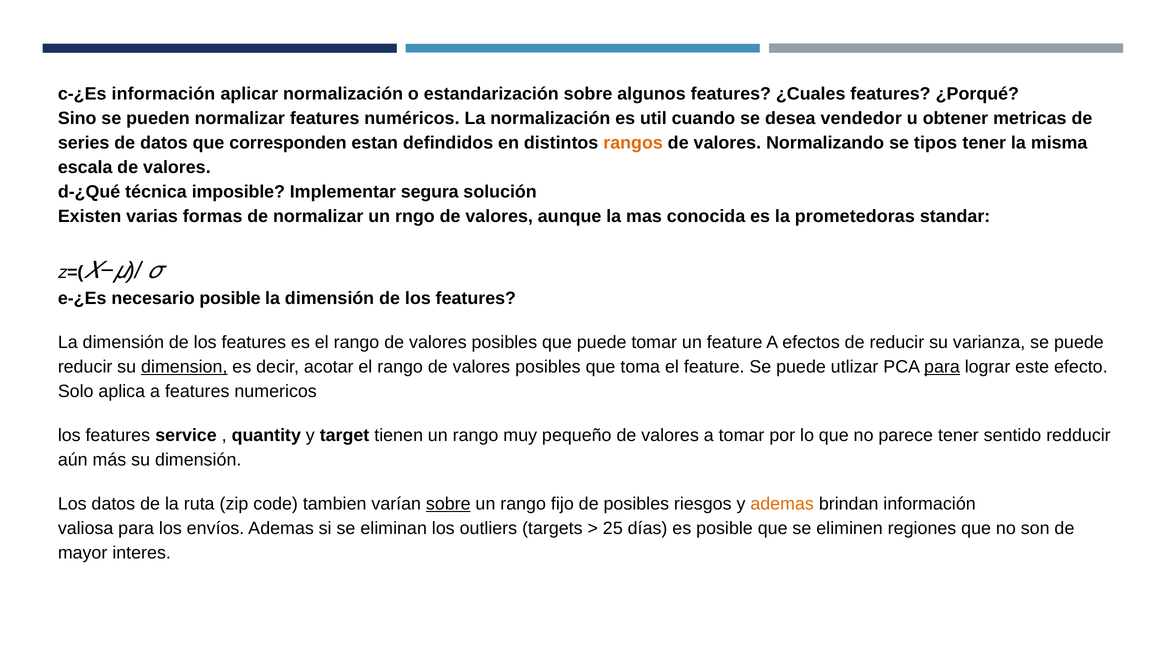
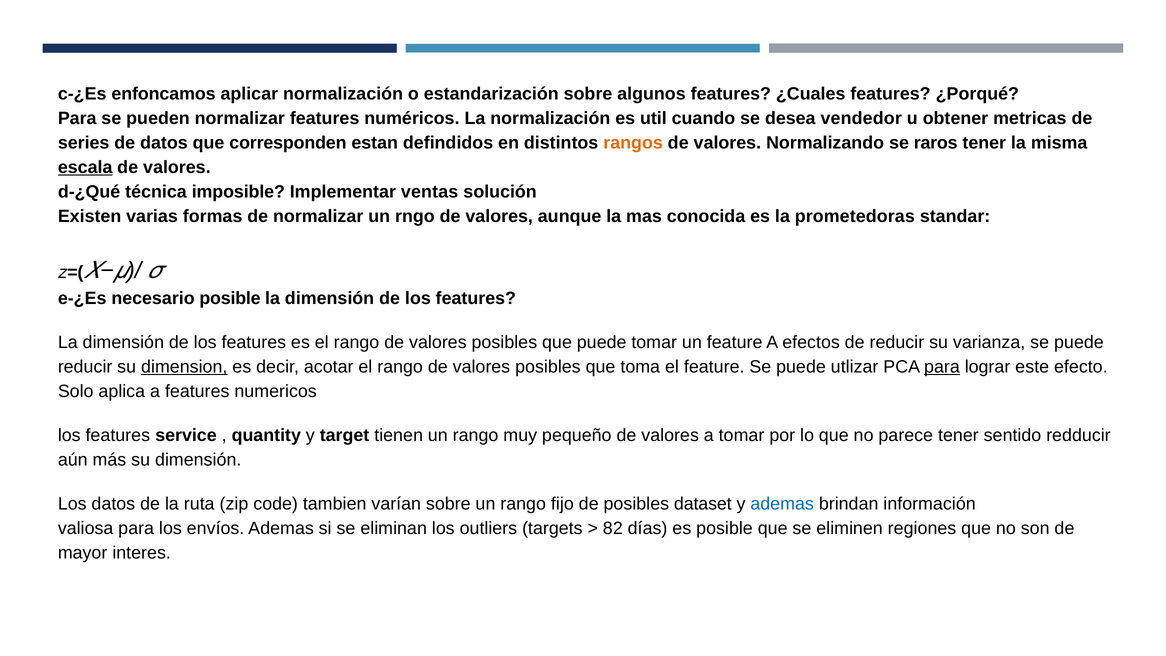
c-¿Es información: información -> enfoncamos
Sino at (77, 118): Sino -> Para
tipos: tipos -> raros
escala underline: none -> present
segura: segura -> ventas
sobre at (448, 504) underline: present -> none
riesgos: riesgos -> dataset
ademas at (782, 504) colour: orange -> blue
25: 25 -> 82
